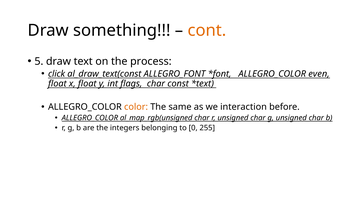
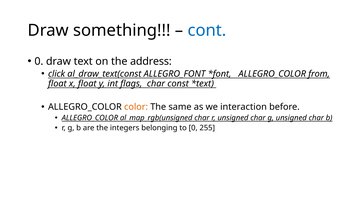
cont colour: orange -> blue
5 at (39, 61): 5 -> 0
process: process -> address
even: even -> from
